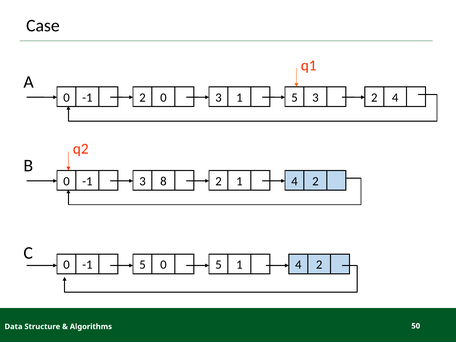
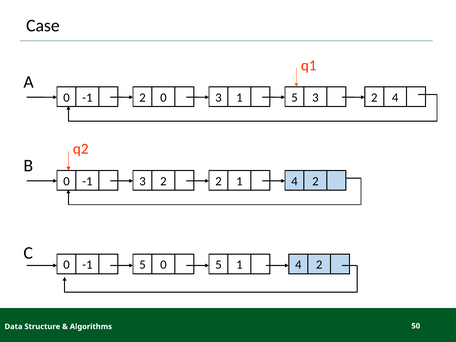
8 at (163, 181): 8 -> 2
